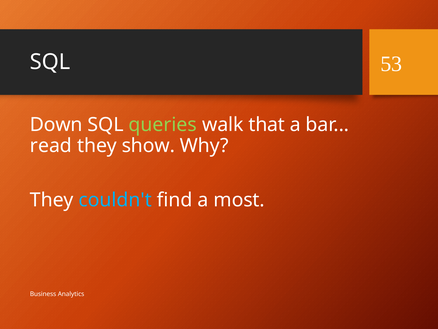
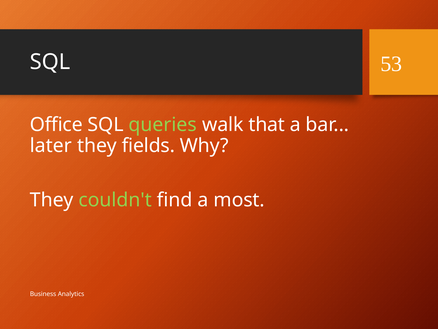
Down: Down -> Office
read: read -> later
show: show -> fields
couldn't colour: light blue -> light green
